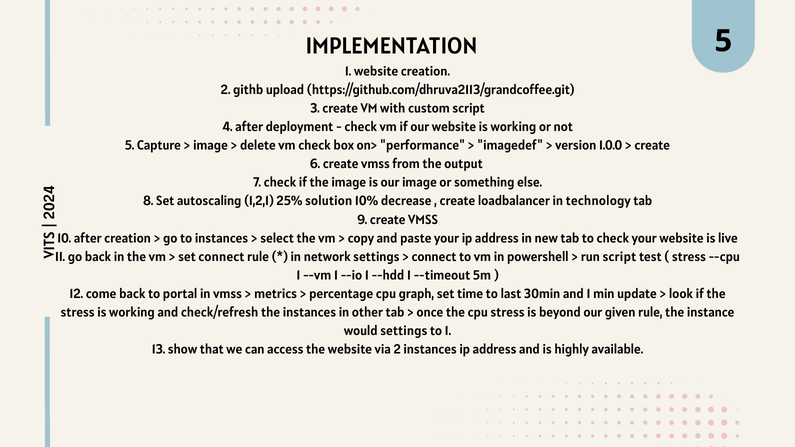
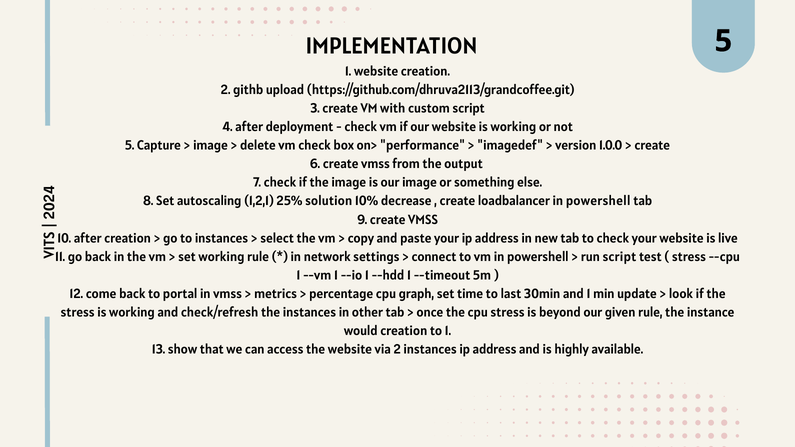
loadbalancer in technology: technology -> powershell
set connect: connect -> working
would settings: settings -> creation
